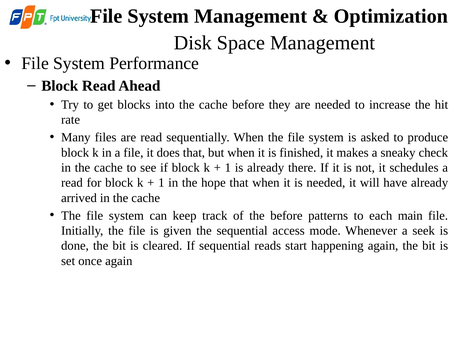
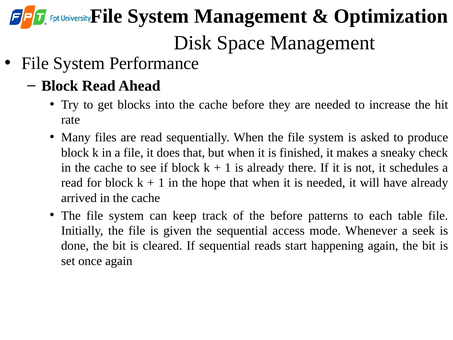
main: main -> table
